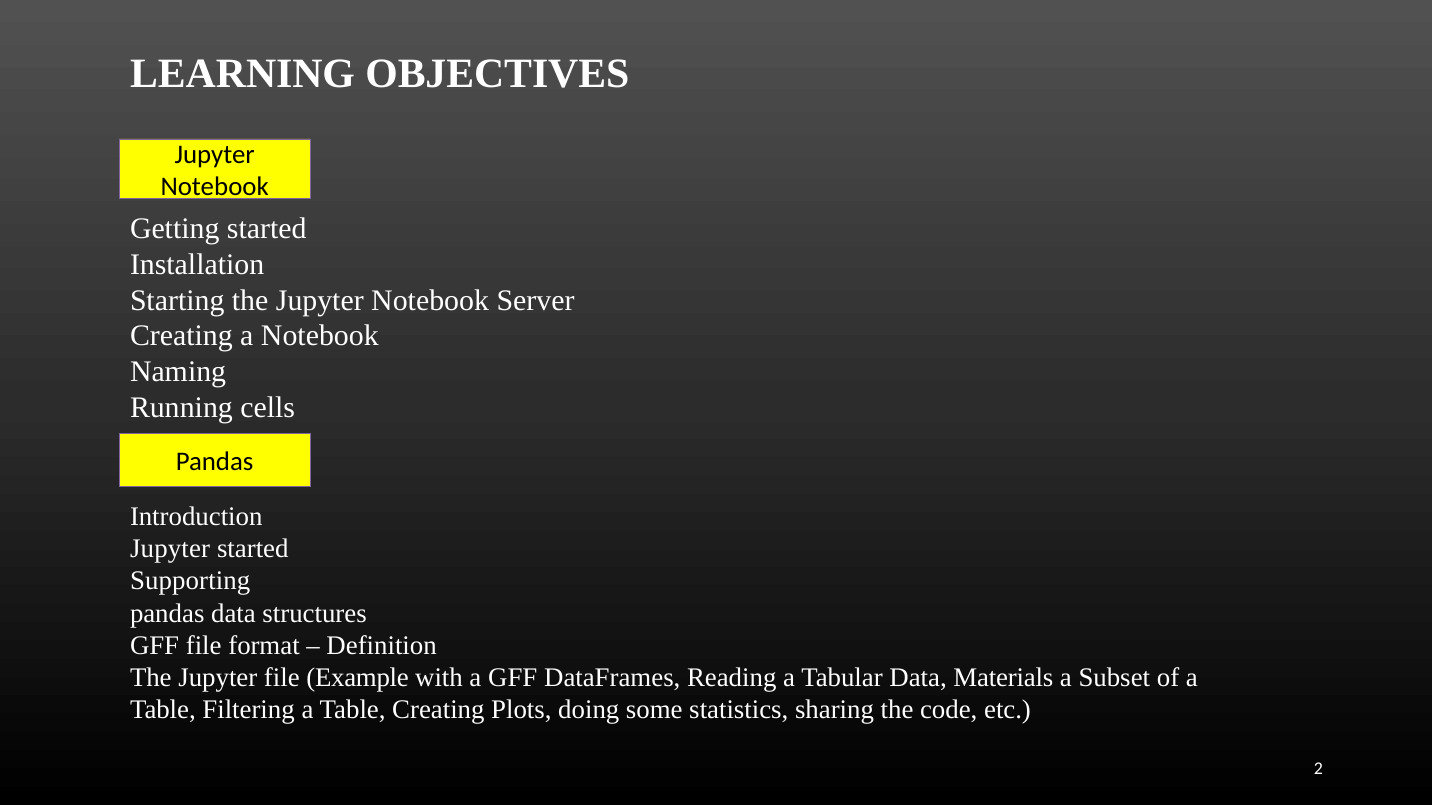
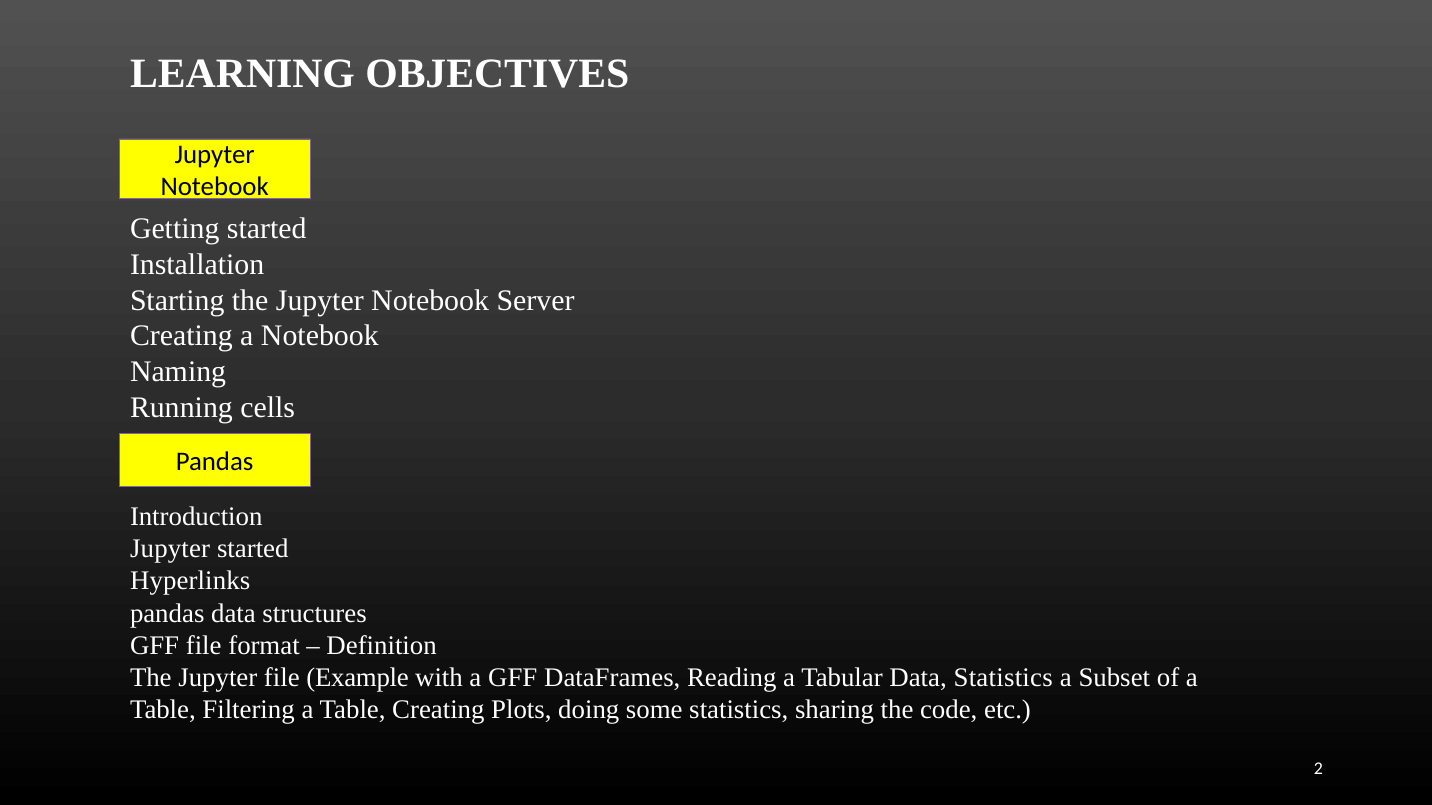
Supporting: Supporting -> Hyperlinks
Data Materials: Materials -> Statistics
